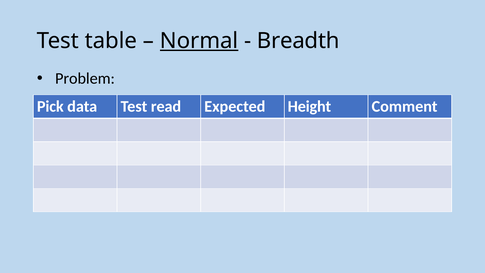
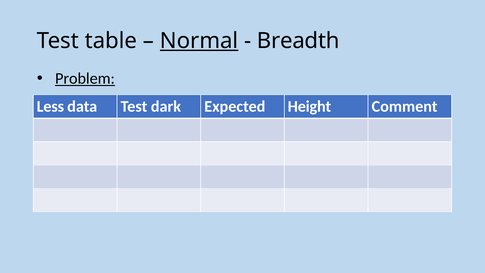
Problem underline: none -> present
Pick: Pick -> Less
read: read -> dark
